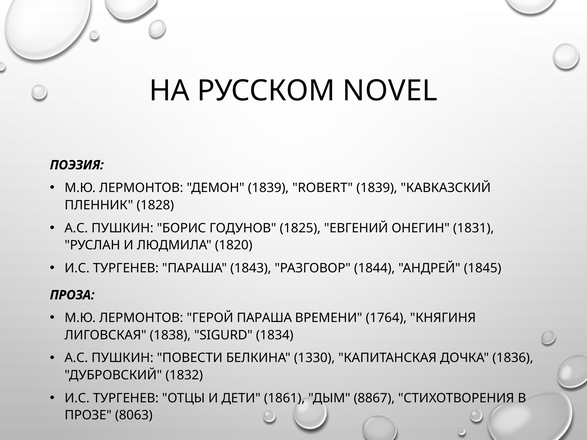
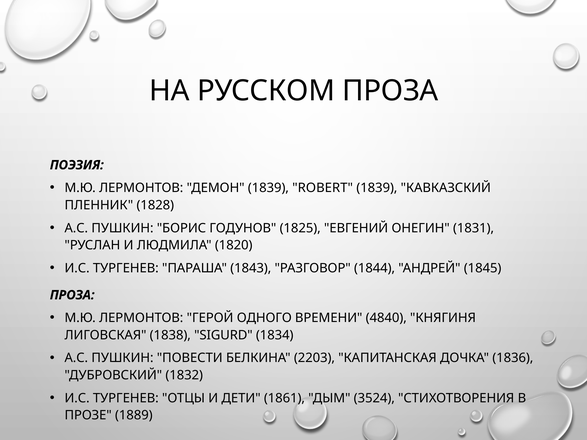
РУССКОМ NOVEL: NOVEL -> ПРОЗА
ГЕРОЙ ПАРАША: ПАРАША -> ОДНОГО
1764: 1764 -> 4840
1330: 1330 -> 2203
8867: 8867 -> 3524
8063: 8063 -> 1889
